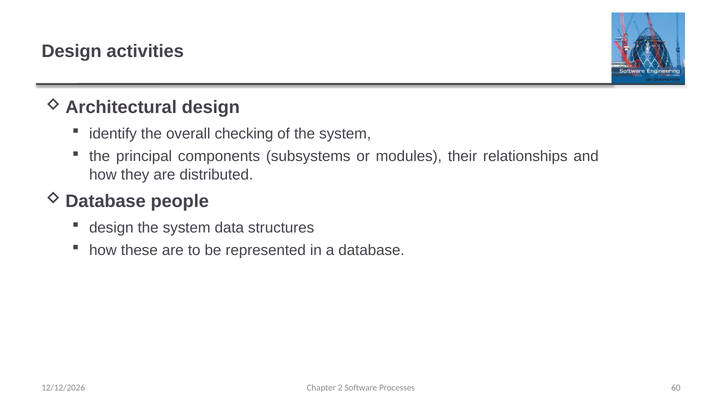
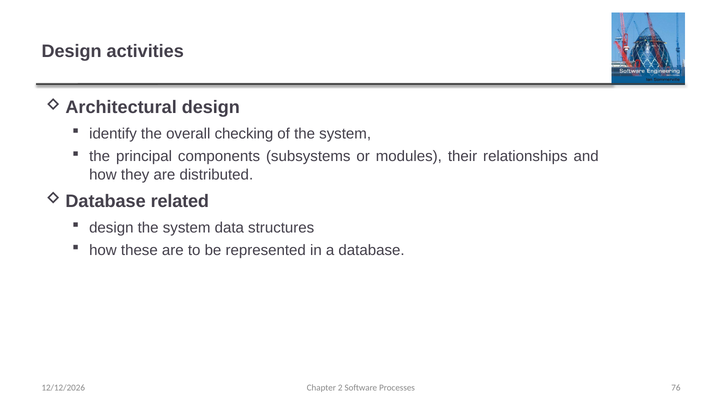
people: people -> related
60: 60 -> 76
